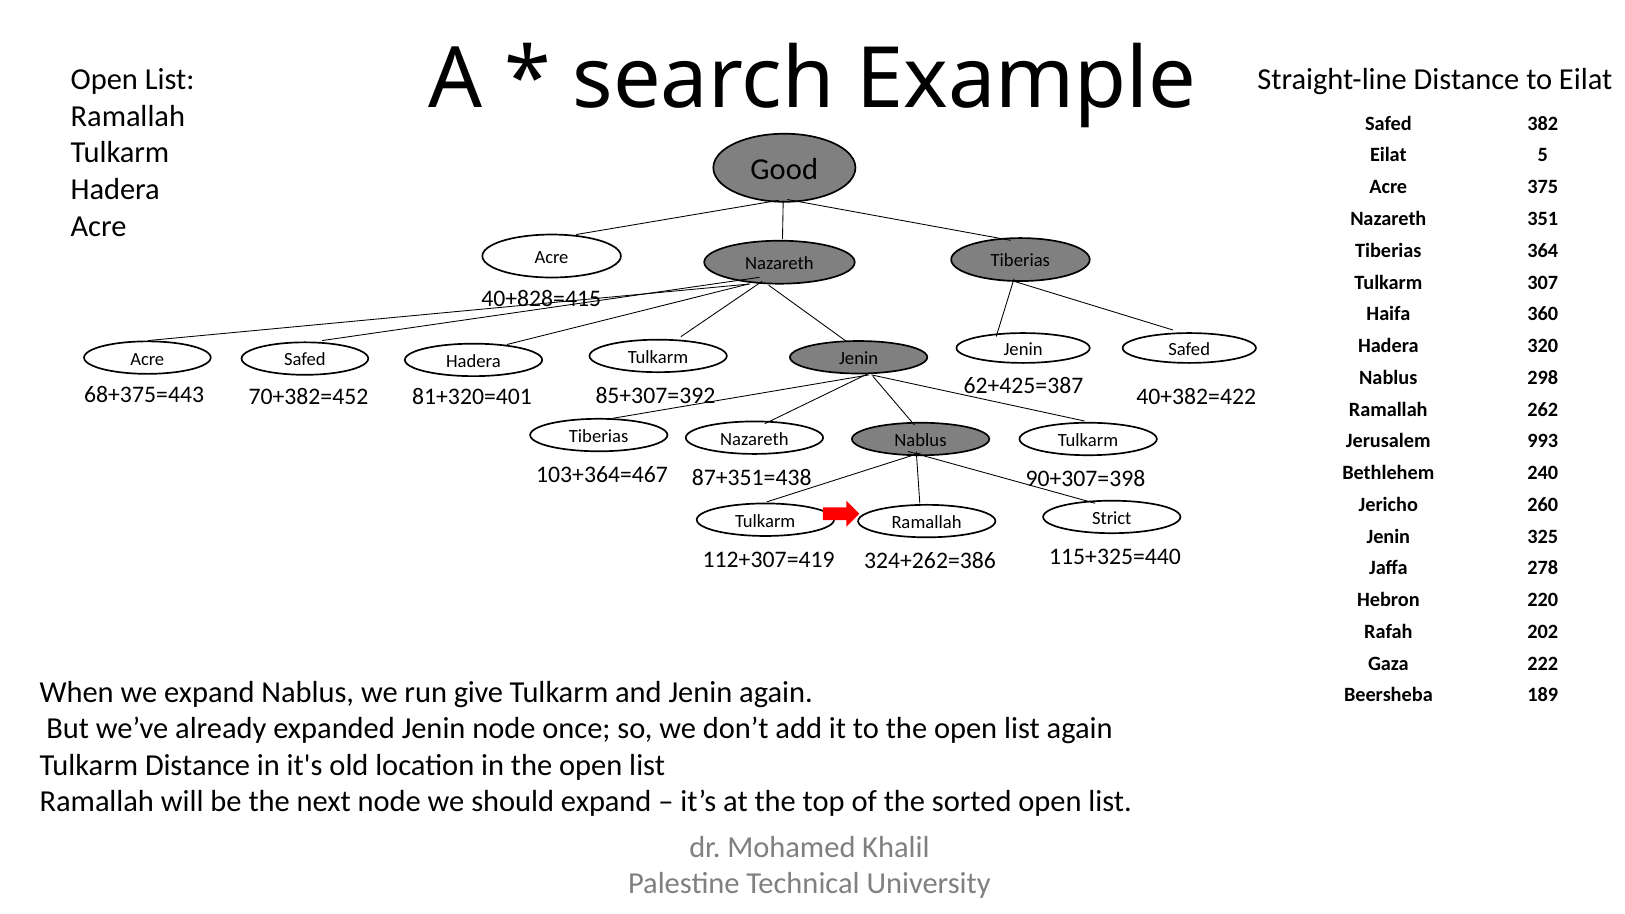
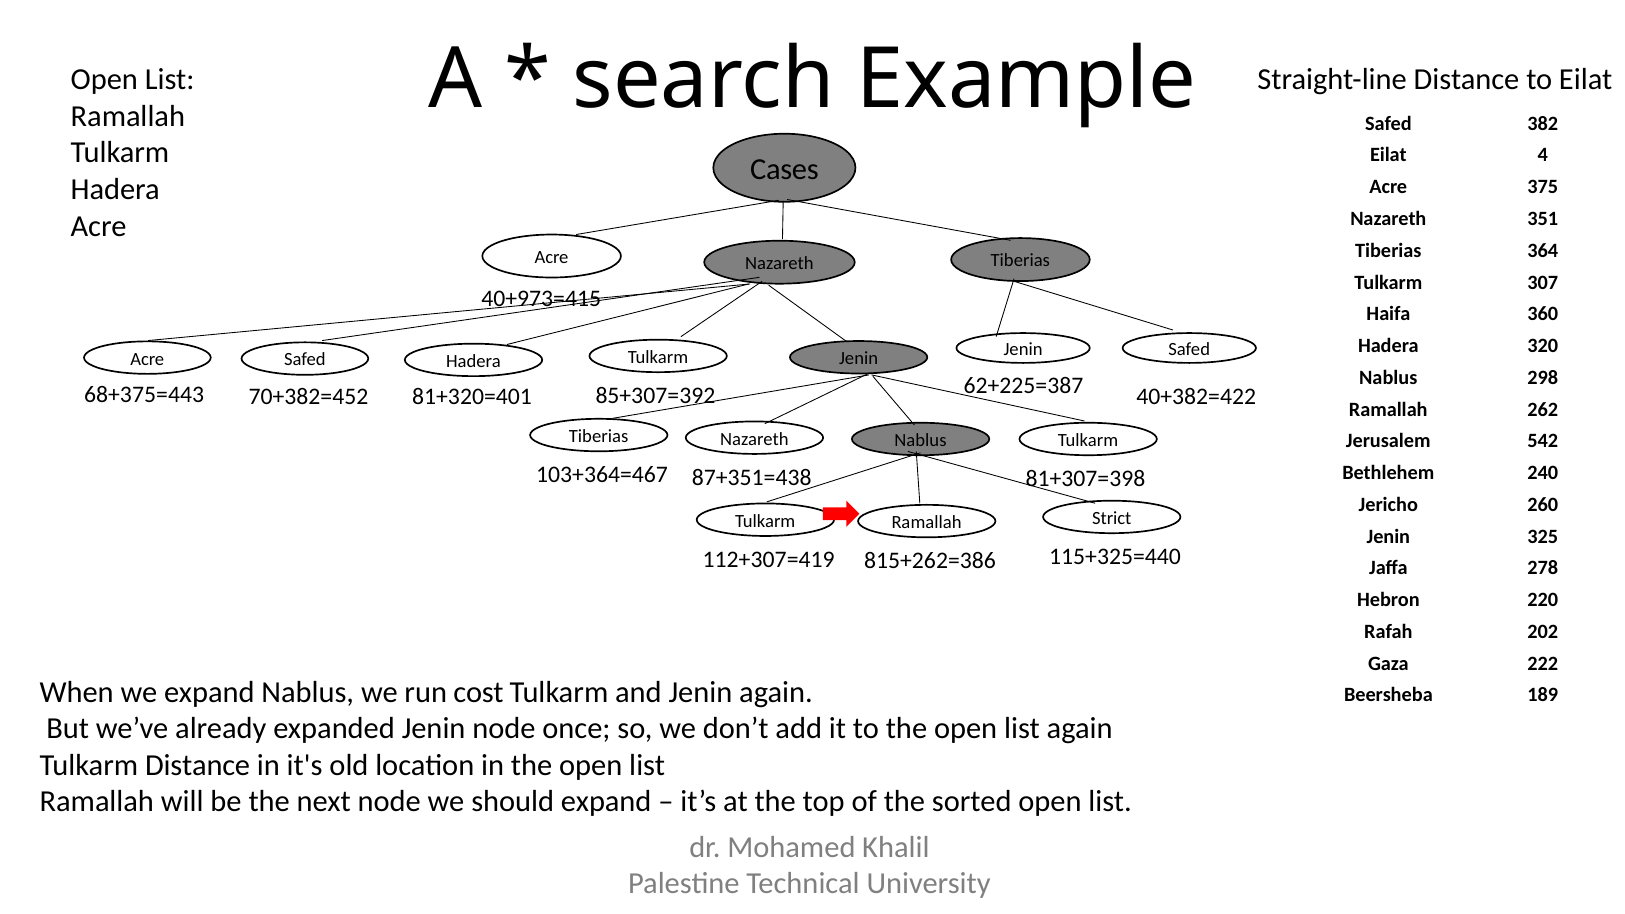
5: 5 -> 4
Good: Good -> Cases
40+828=415: 40+828=415 -> 40+973=415
62+425=387: 62+425=387 -> 62+225=387
993: 993 -> 542
90+307=398: 90+307=398 -> 81+307=398
324+262=386: 324+262=386 -> 815+262=386
give: give -> cost
